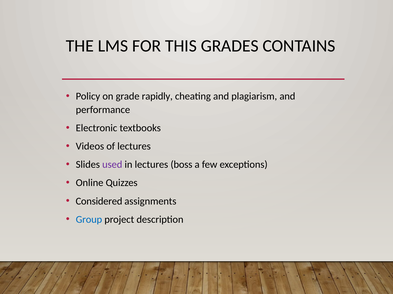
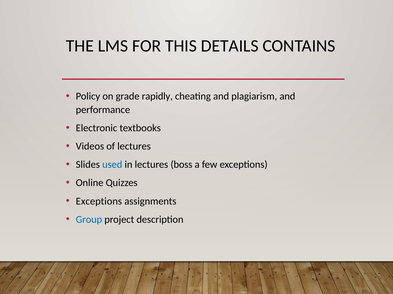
GRADES: GRADES -> DETAILS
used colour: purple -> blue
Considered at (99, 202): Considered -> Exceptions
